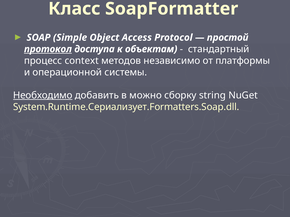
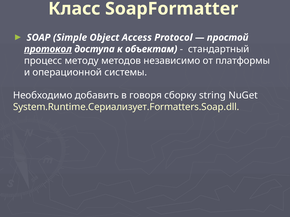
context: context -> методу
Необходимо underline: present -> none
можно: можно -> говоря
